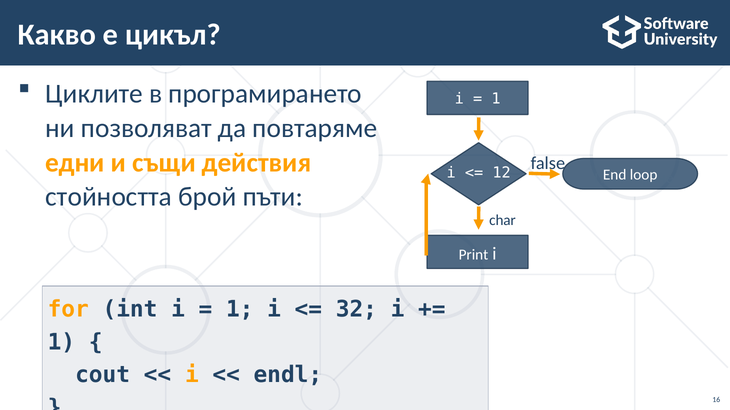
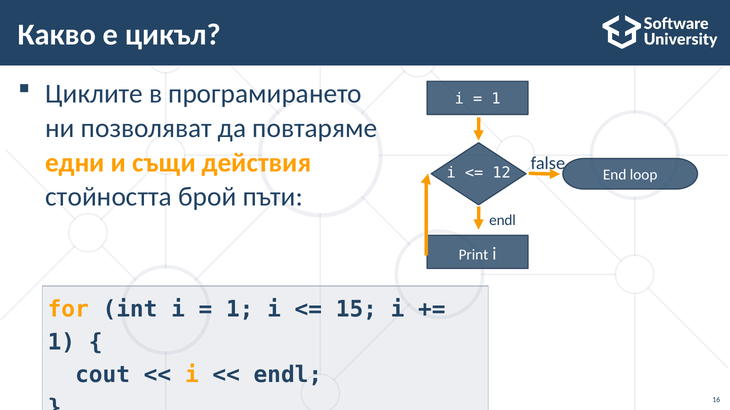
char at (503, 221): char -> endl
32: 32 -> 15
